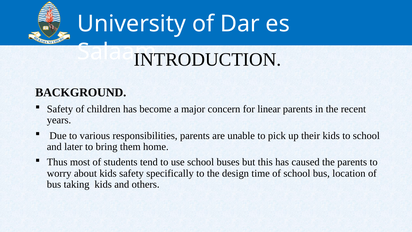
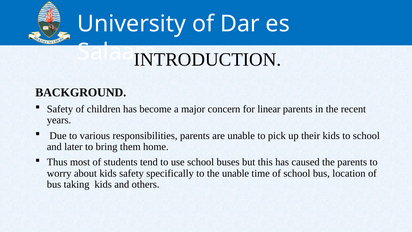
the design: design -> unable
